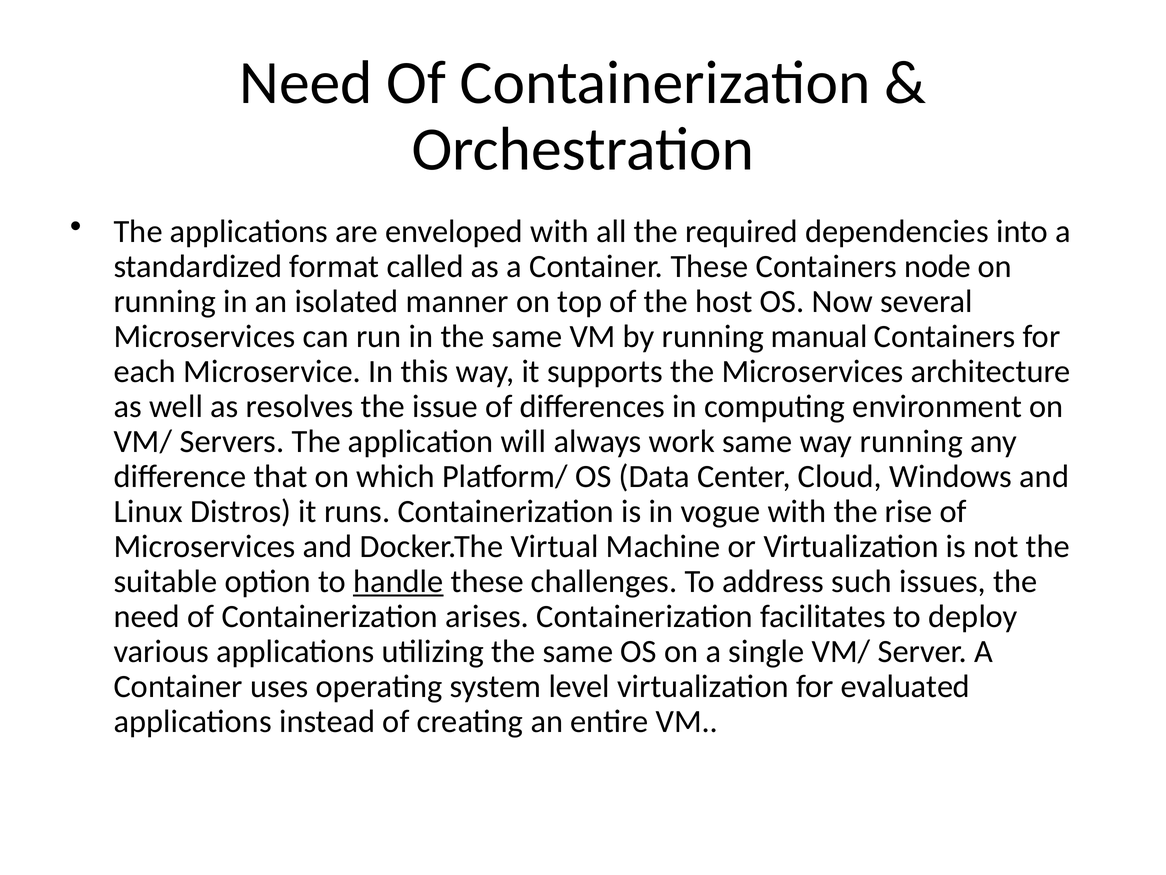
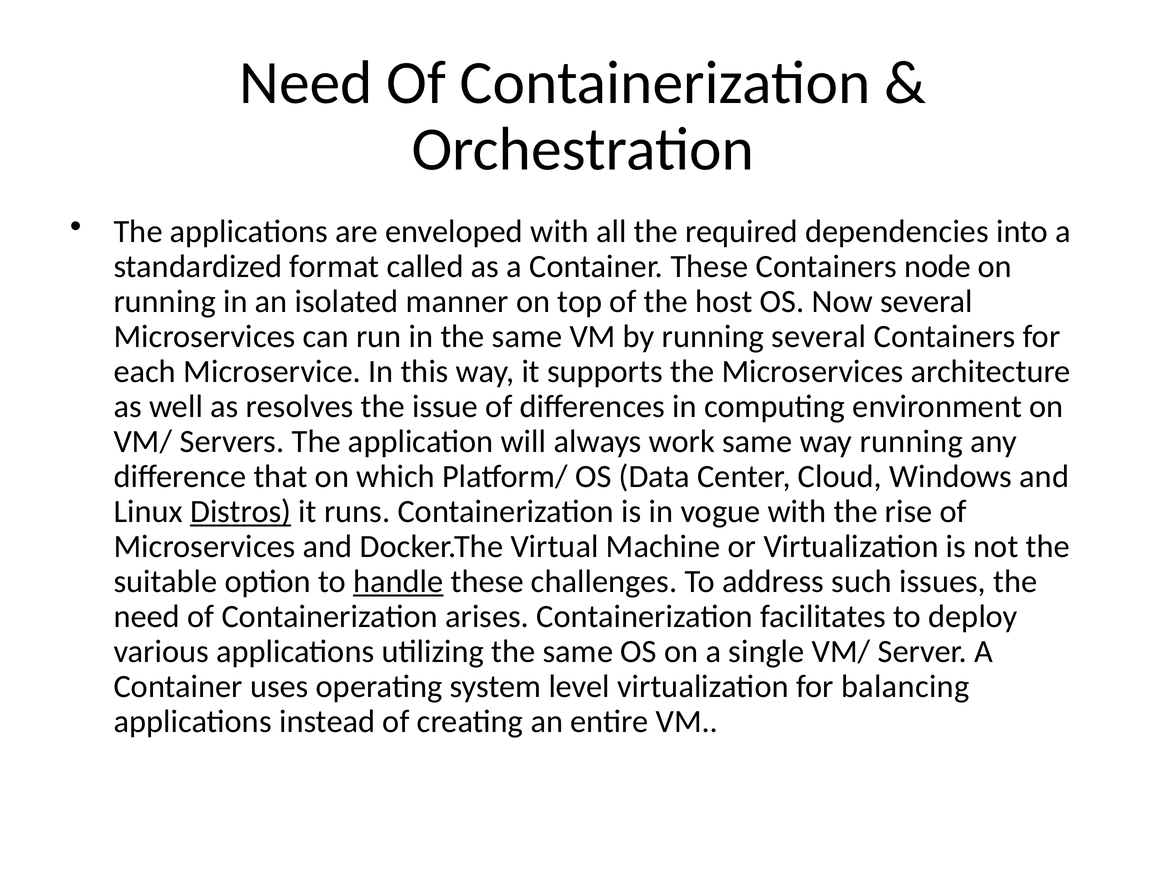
running manual: manual -> several
Distros underline: none -> present
evaluated: evaluated -> balancing
